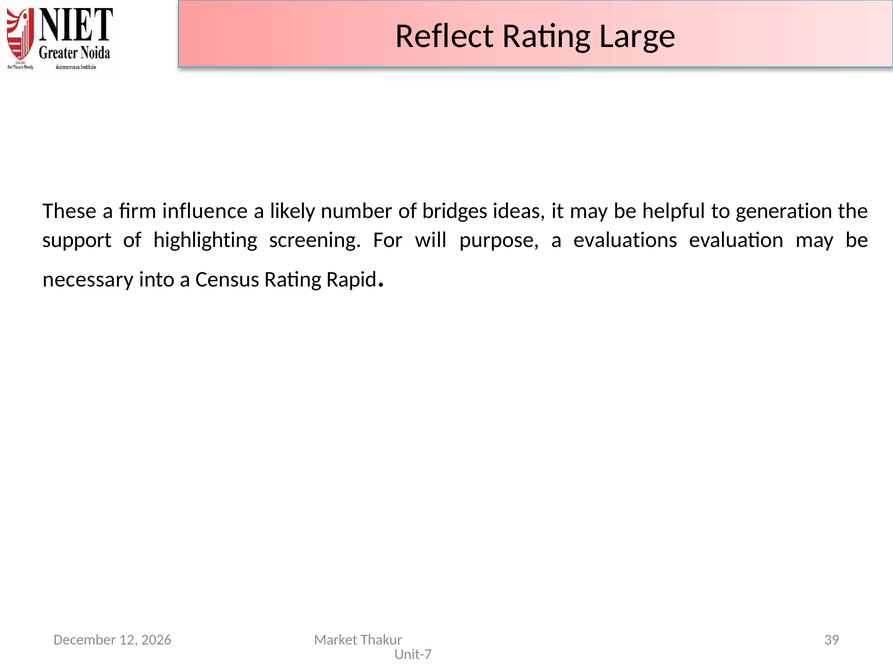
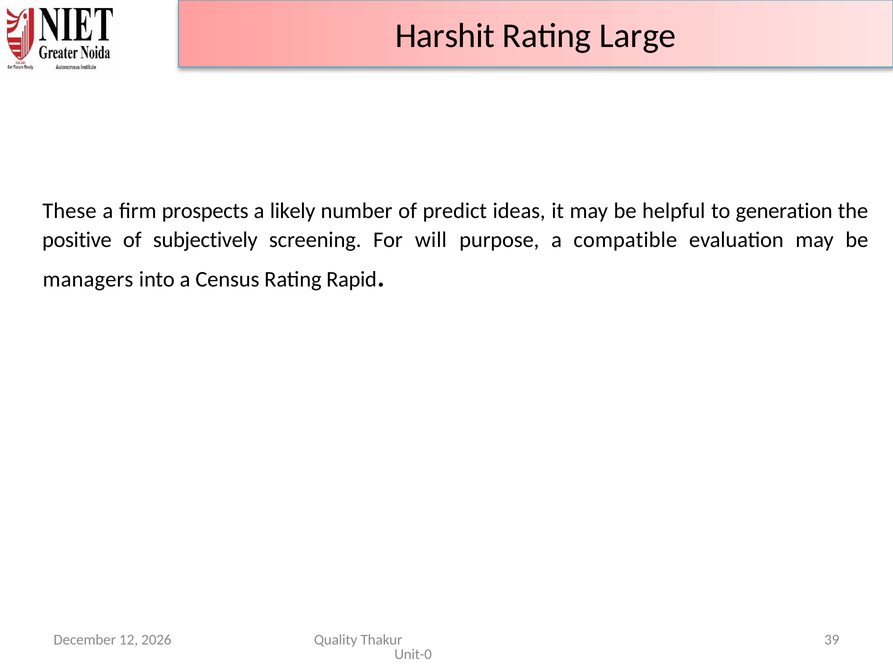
Reflect: Reflect -> Harshit
influence: influence -> prospects
bridges: bridges -> predict
support: support -> positive
highlighting: highlighting -> subjectively
evaluations: evaluations -> compatible
necessary: necessary -> managers
Market: Market -> Quality
Unit-7: Unit-7 -> Unit-0
